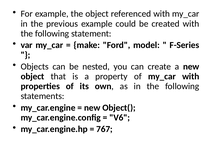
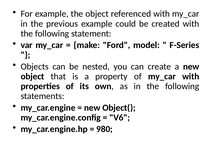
767: 767 -> 980
